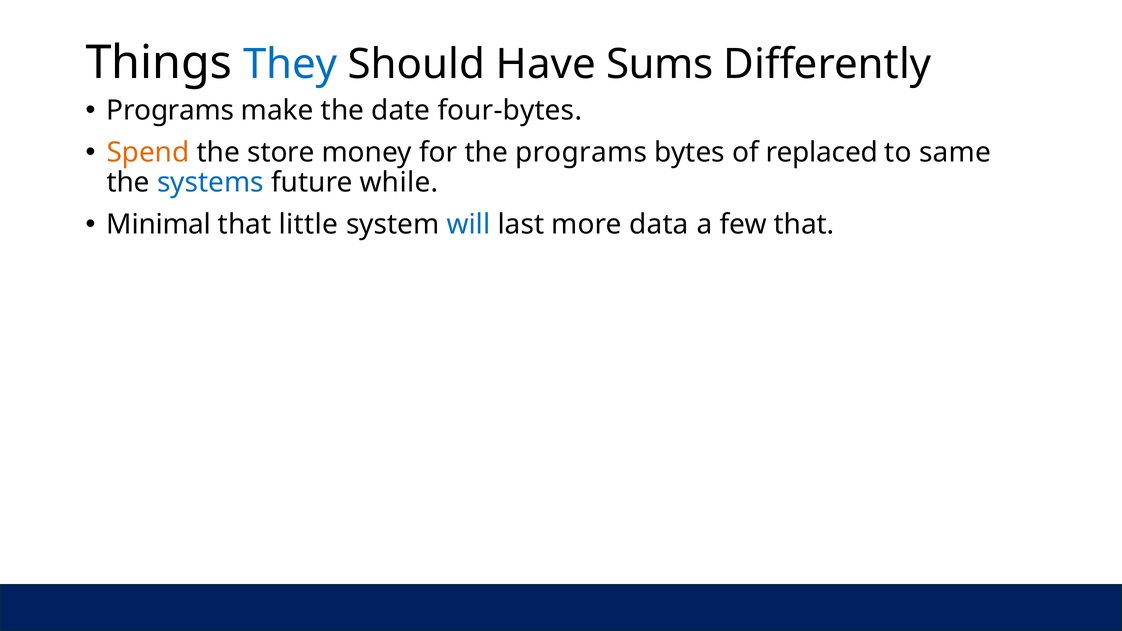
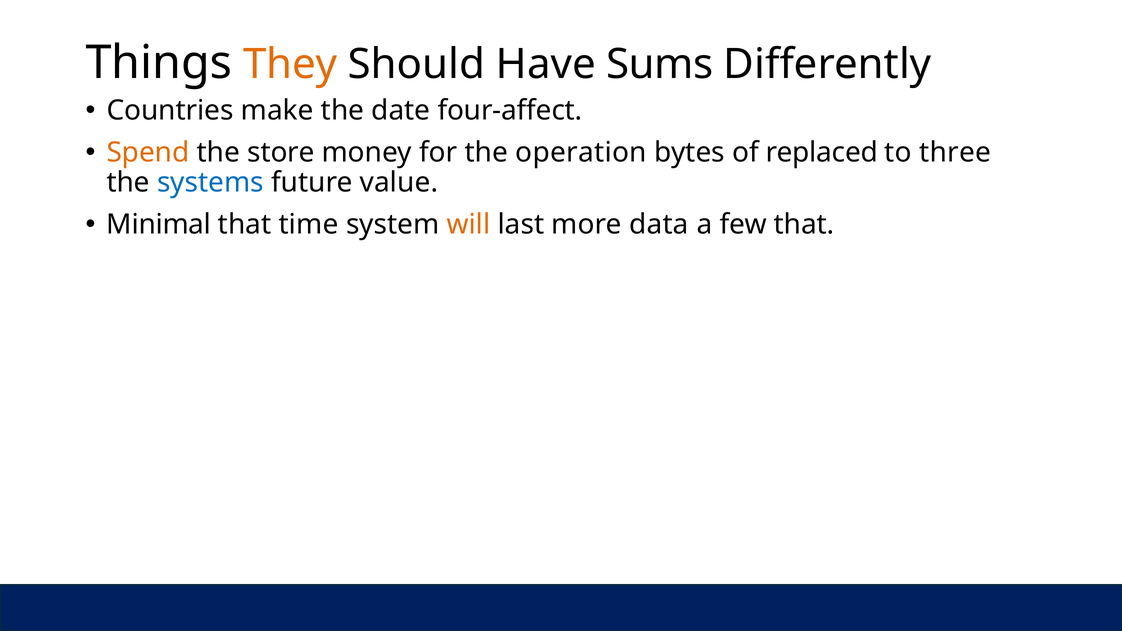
They colour: blue -> orange
Programs at (170, 111): Programs -> Countries
four-bytes: four-bytes -> four-affect
the programs: programs -> operation
same: same -> three
while: while -> value
little: little -> time
will colour: blue -> orange
